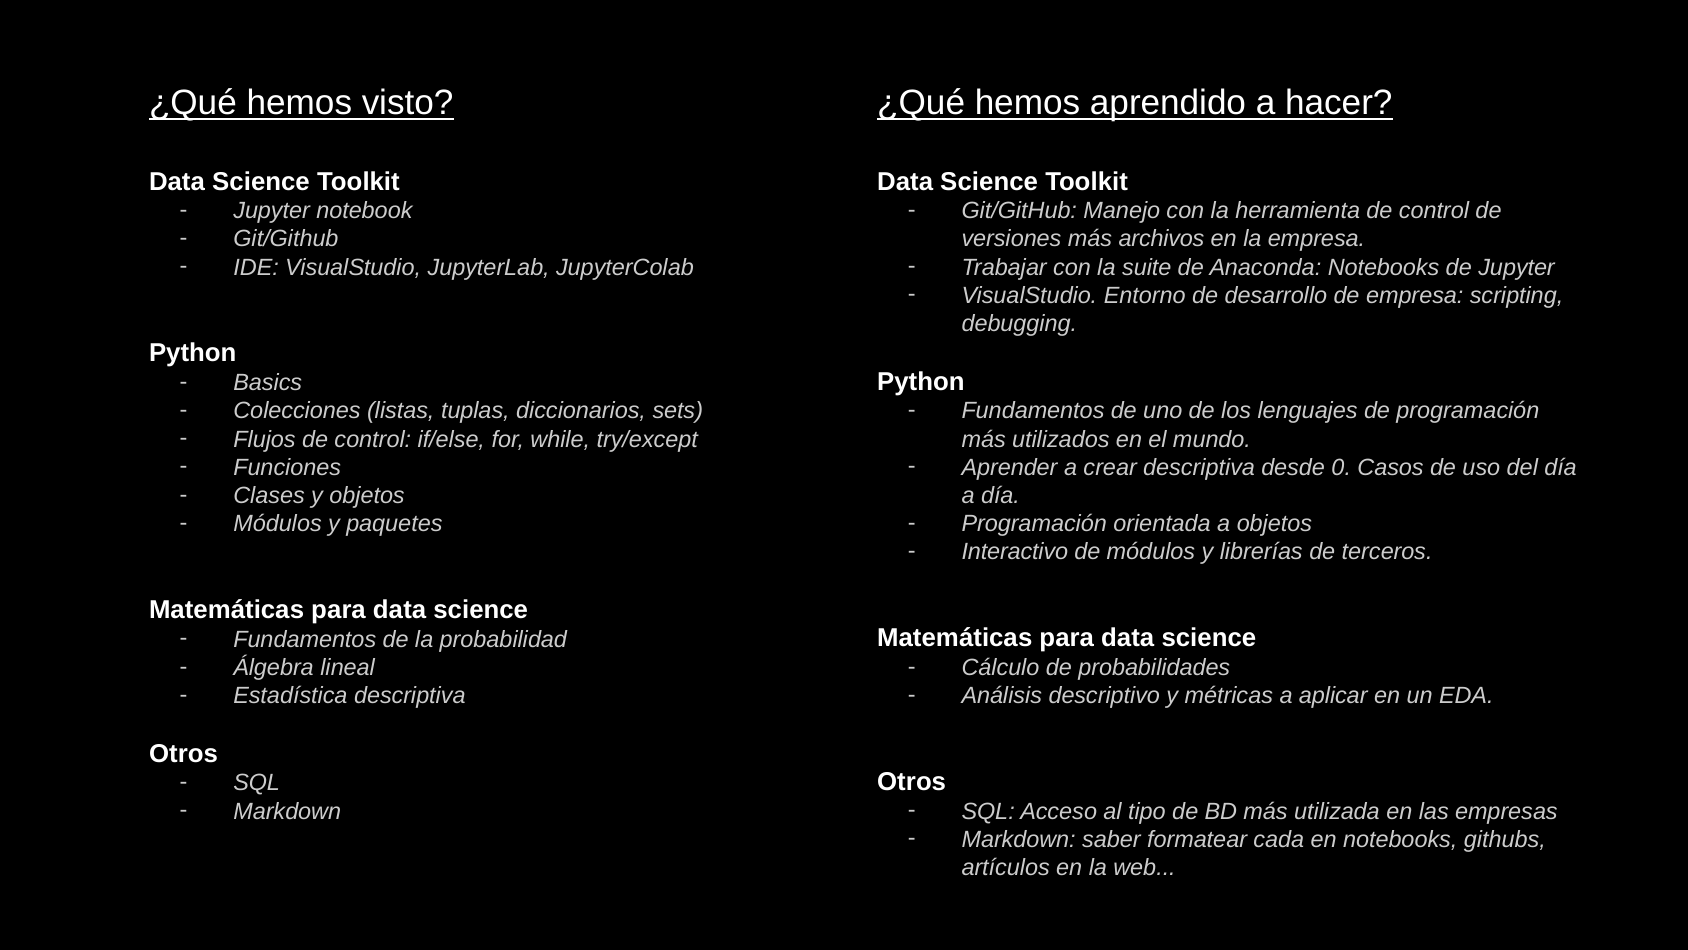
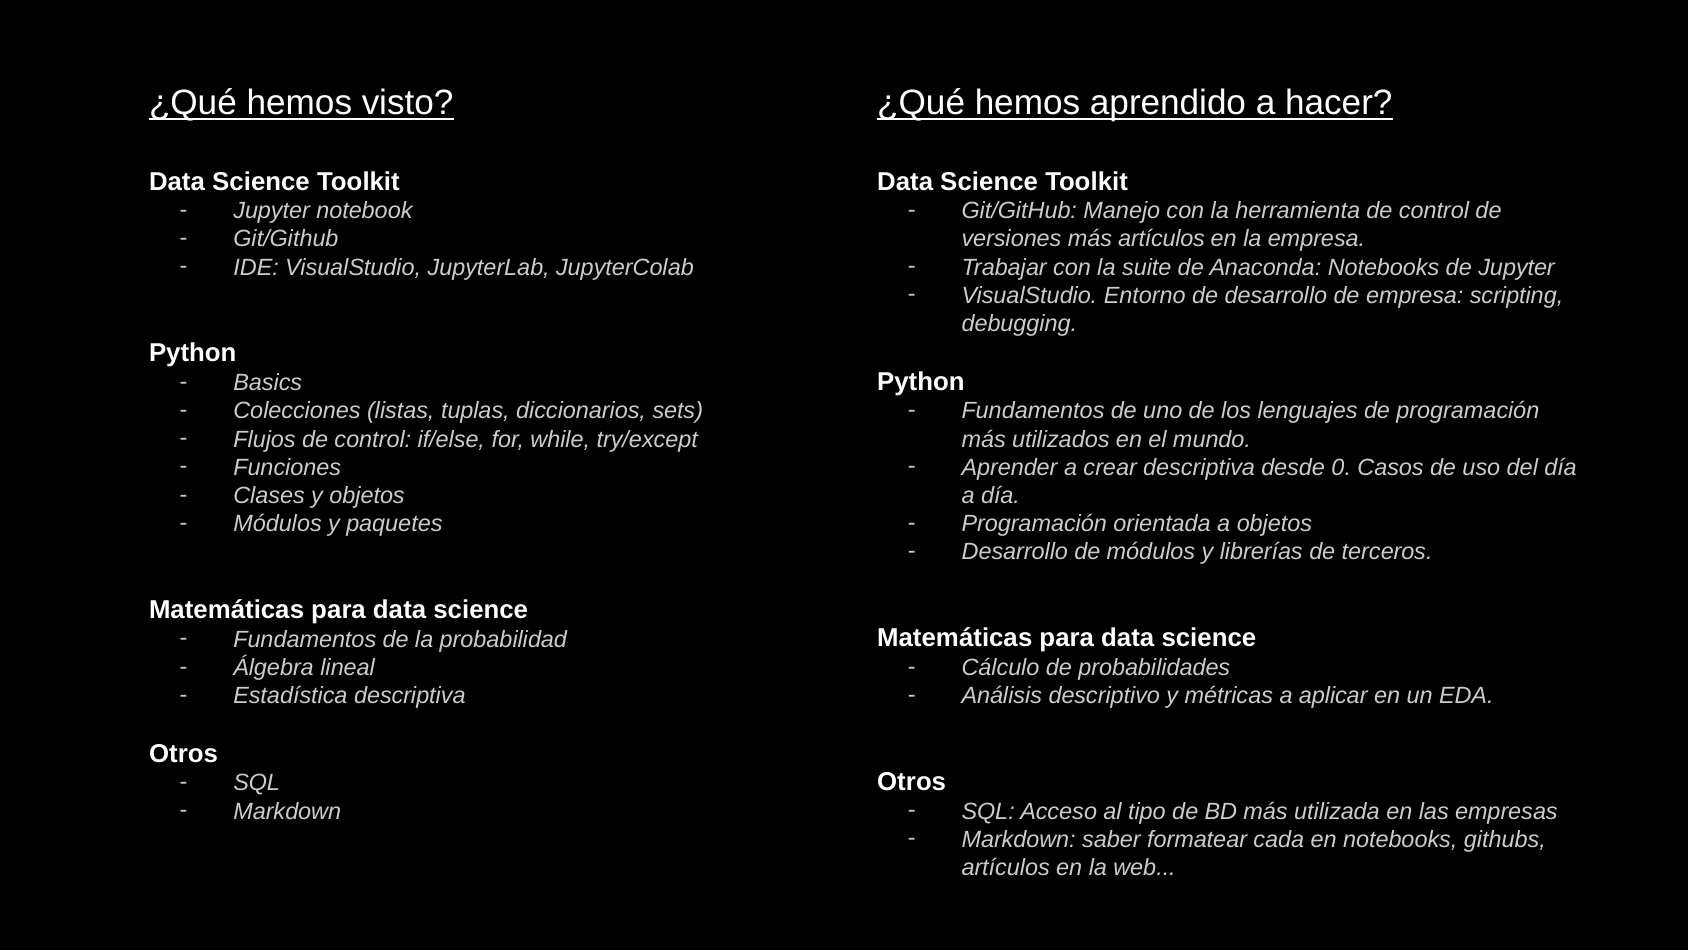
más archivos: archivos -> artículos
Interactivo at (1015, 552): Interactivo -> Desarrollo
